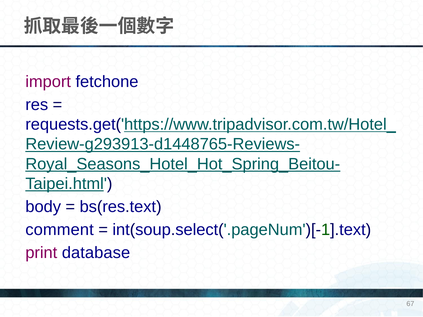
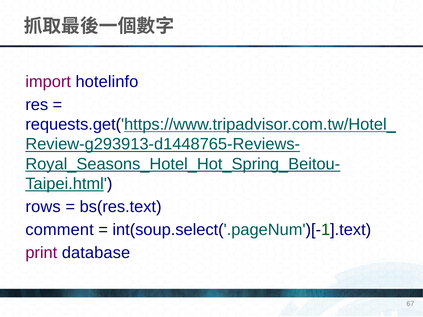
fetchone: fetchone -> hotelinfo
body: body -> rows
